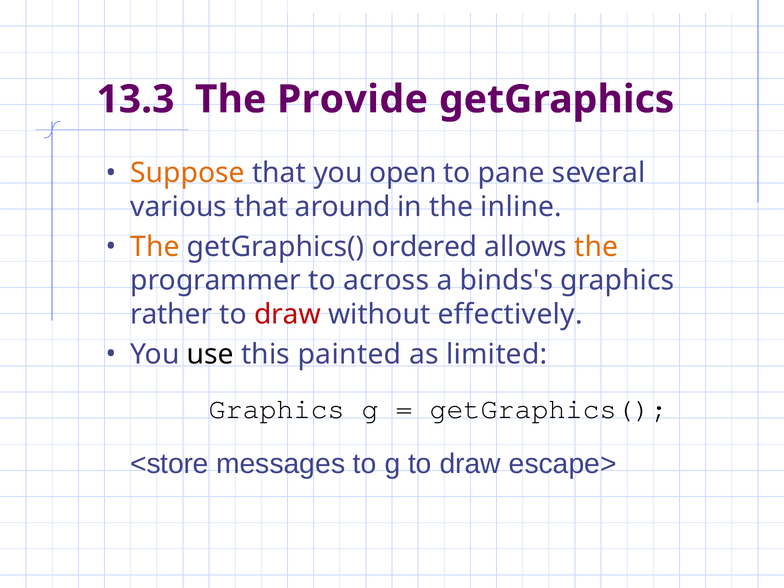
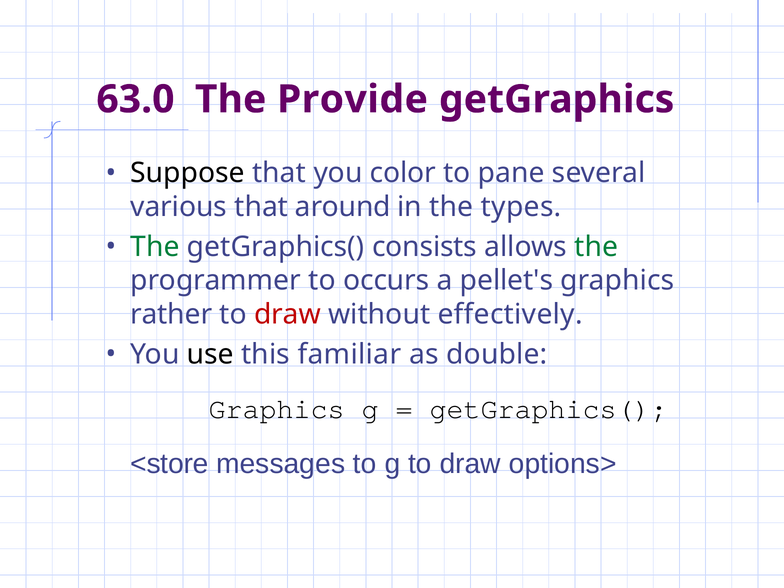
13.3: 13.3 -> 63.0
Suppose colour: orange -> black
open: open -> color
inline: inline -> types
The at (155, 247) colour: orange -> green
ordered: ordered -> consists
the at (596, 247) colour: orange -> green
across: across -> occurs
binds's: binds's -> pellet's
painted: painted -> familiar
limited: limited -> double
escape>: escape> -> options>
